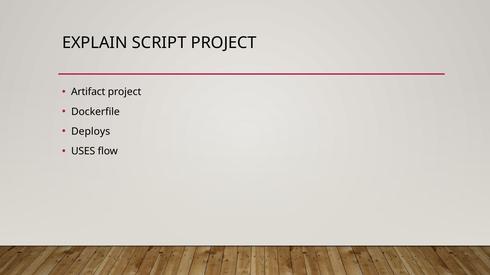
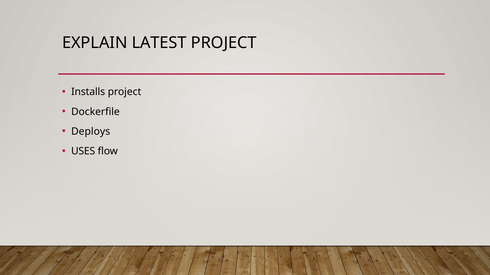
SCRIPT: SCRIPT -> LATEST
Artifact: Artifact -> Installs
